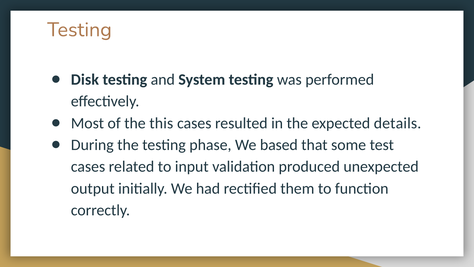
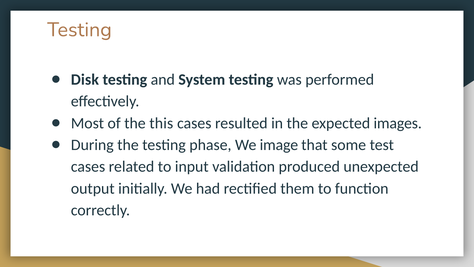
details: details -> images
based: based -> image
